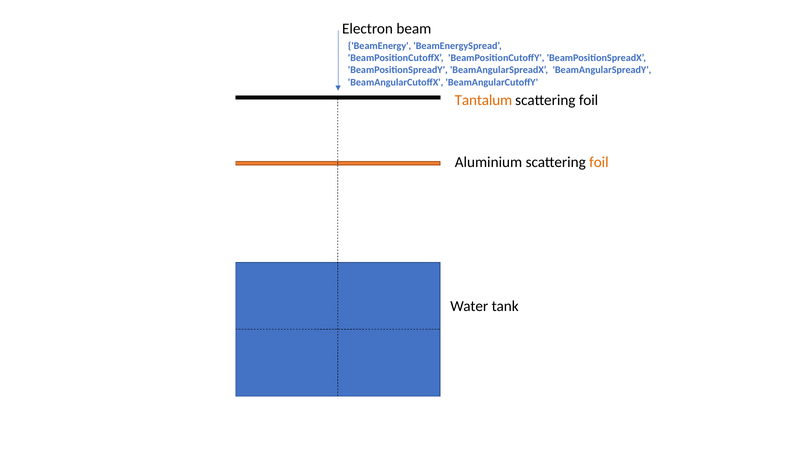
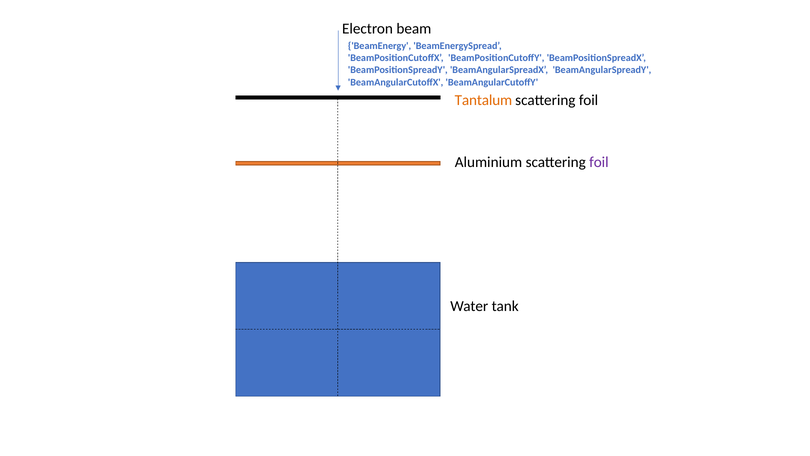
foil at (599, 162) colour: orange -> purple
